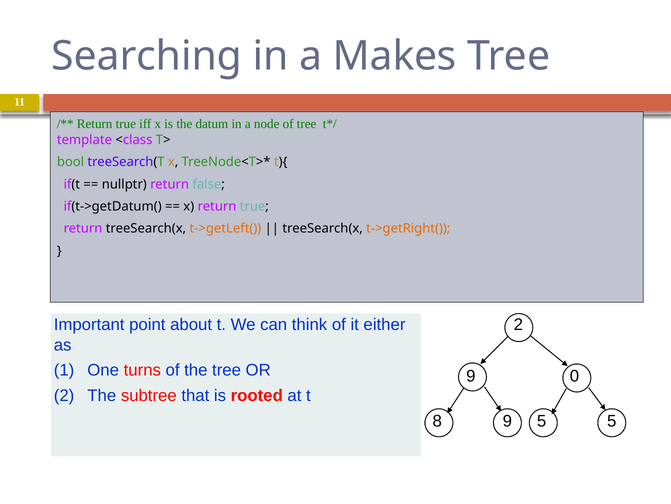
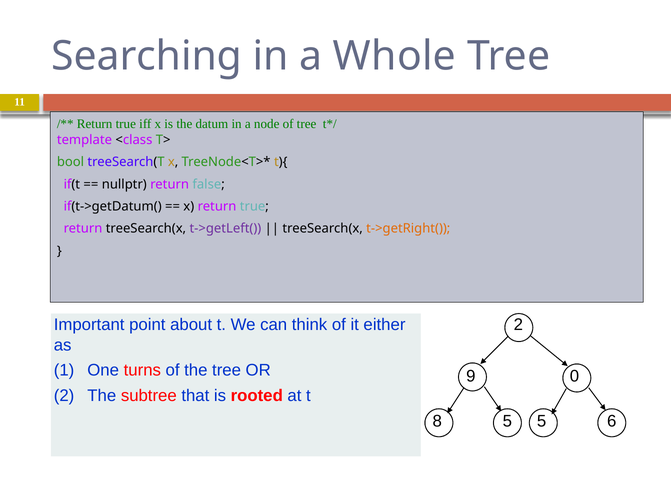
Makes: Makes -> Whole
t->getLeft( colour: orange -> purple
8 9: 9 -> 5
5 5: 5 -> 6
